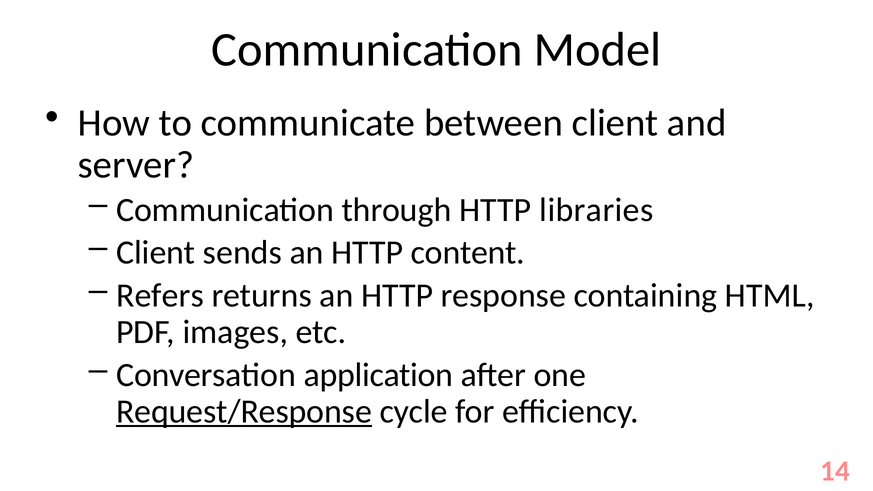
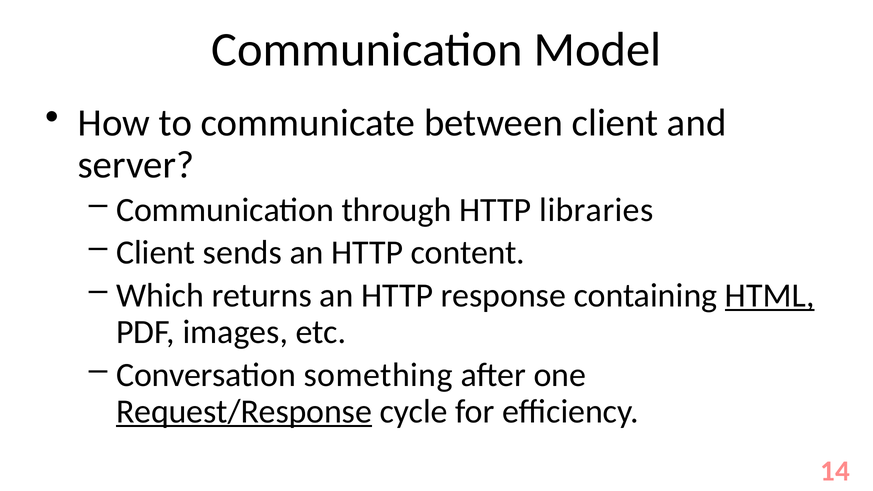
Refers: Refers -> Which
HTML underline: none -> present
application: application -> something
